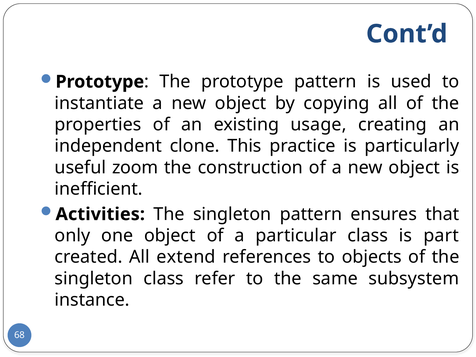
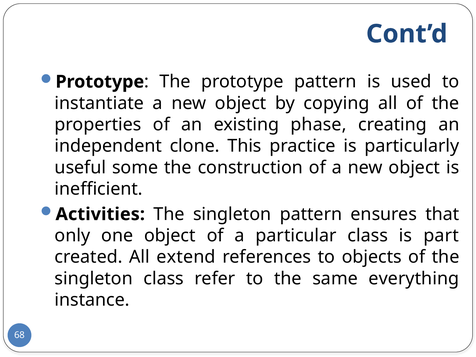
usage: usage -> phase
zoom: zoom -> some
subsystem: subsystem -> everything
